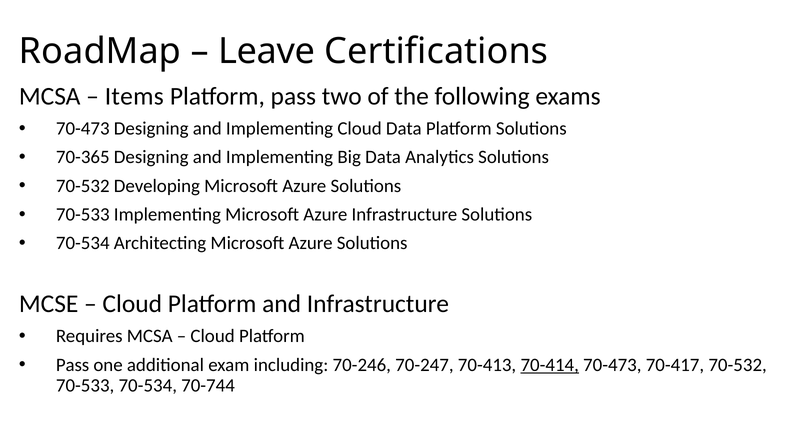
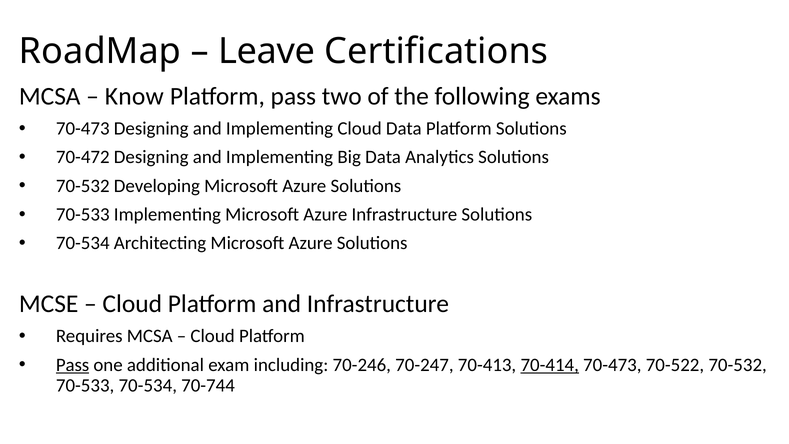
Items: Items -> Know
70-365: 70-365 -> 70-472
Pass at (73, 365) underline: none -> present
70-417: 70-417 -> 70-522
